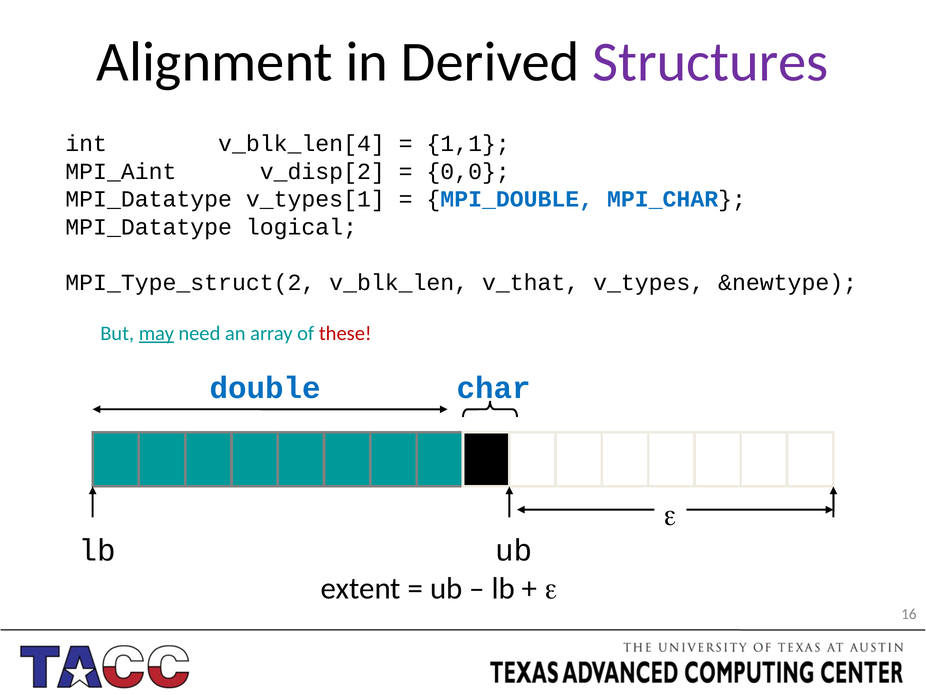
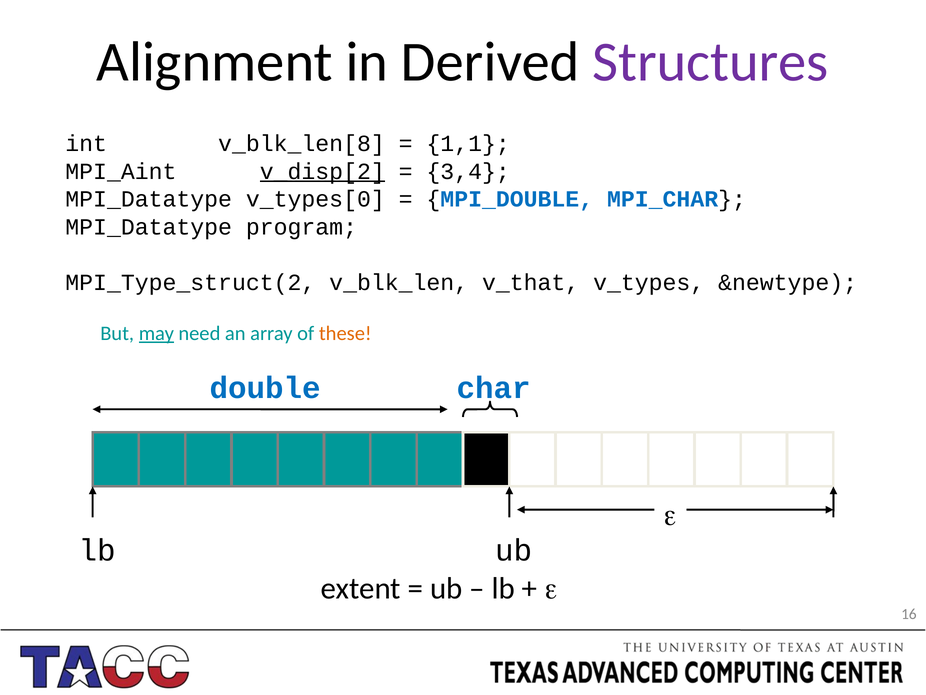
v_blk_len[4: v_blk_len[4 -> v_blk_len[8
v_disp[2 underline: none -> present
0,0: 0,0 -> 3,4
v_types[1: v_types[1 -> v_types[0
logical: logical -> program
these colour: red -> orange
